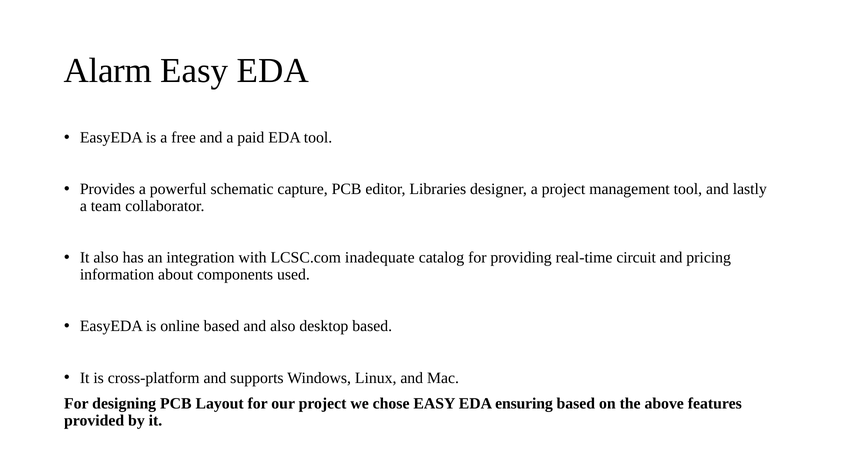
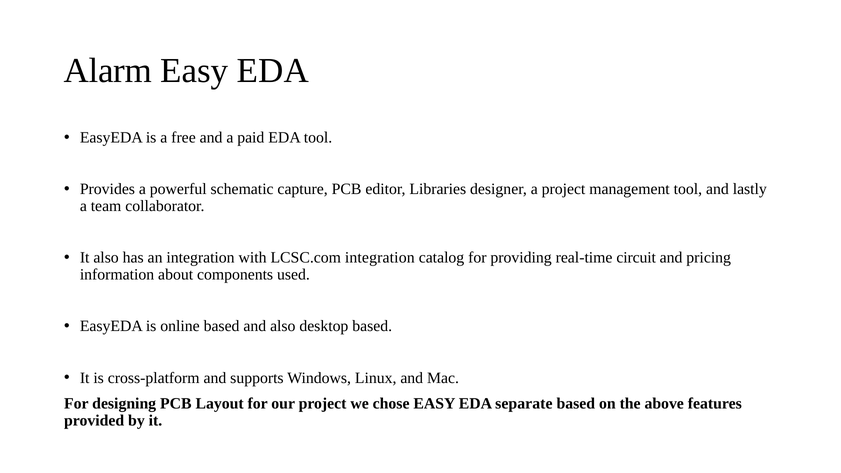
LCSC.com inadequate: inadequate -> integration
ensuring: ensuring -> separate
